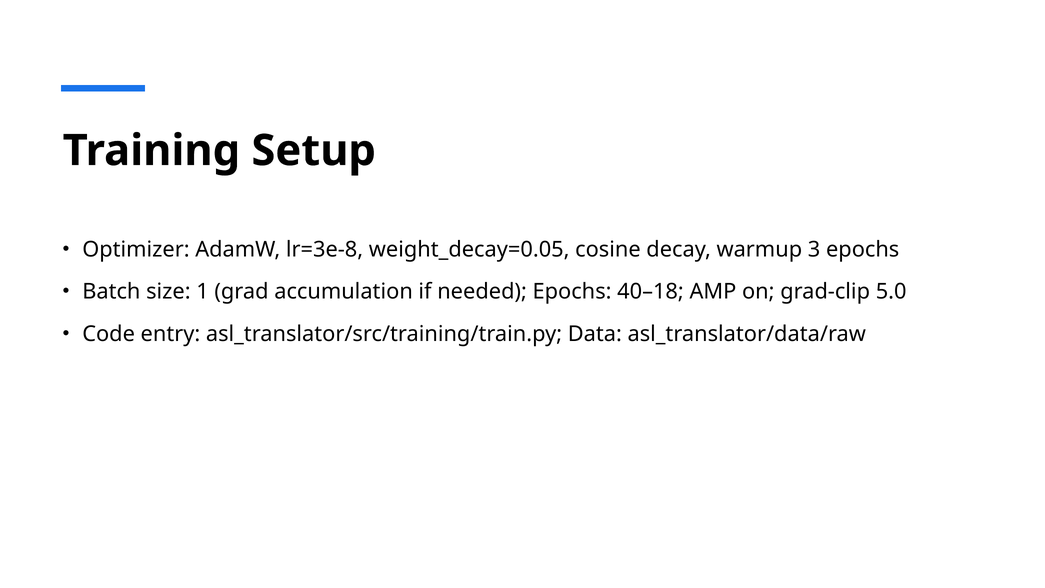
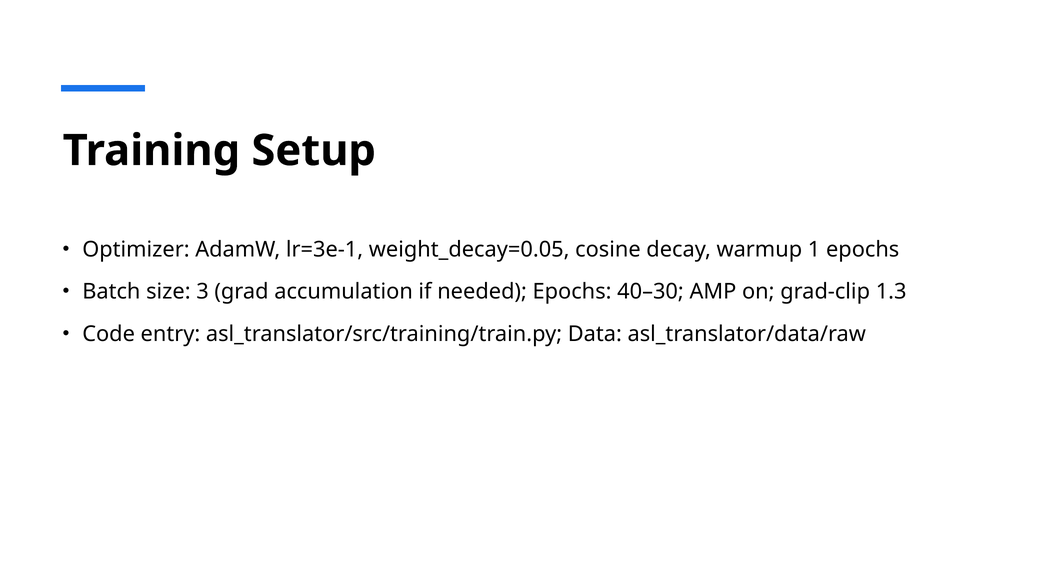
lr=3e‑8: lr=3e‑8 -> lr=3e‑1
3: 3 -> 1
1: 1 -> 3
40–18: 40–18 -> 40–30
5.0: 5.0 -> 1.3
